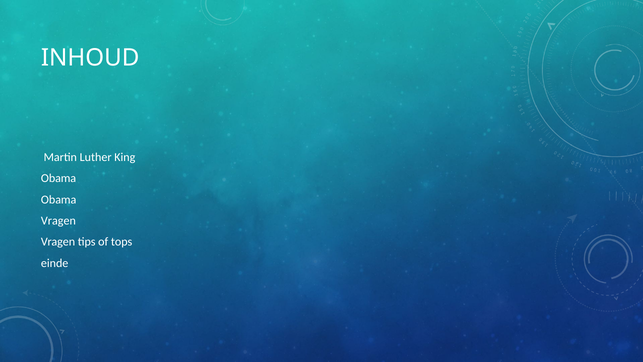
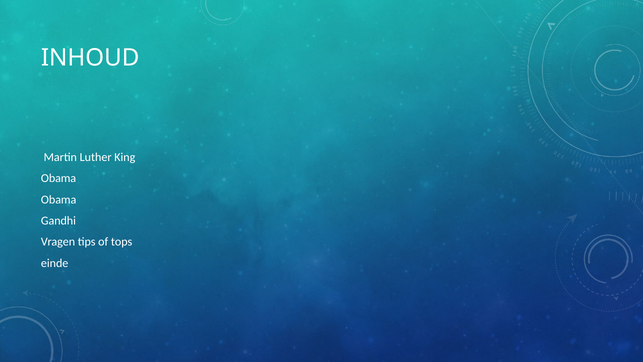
Vragen at (58, 221): Vragen -> Gandhi
